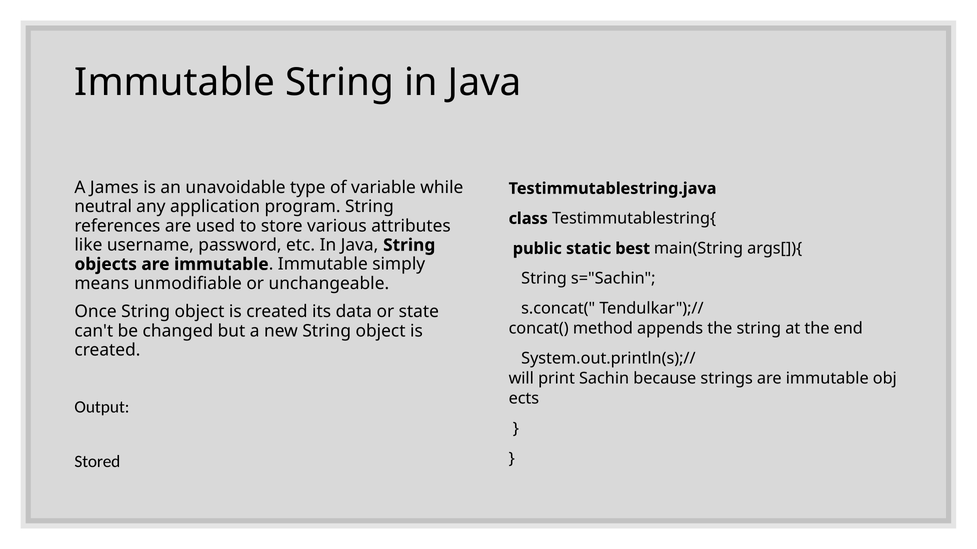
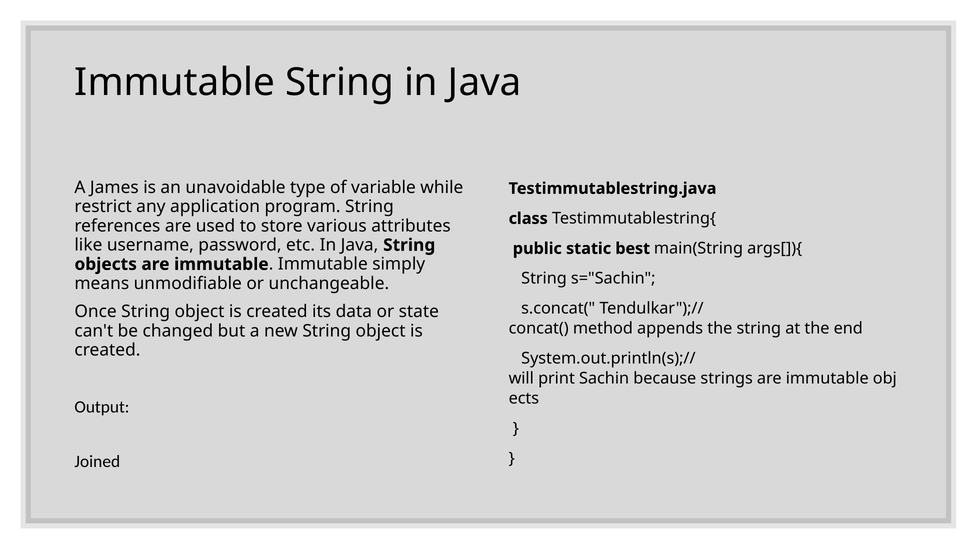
neutral: neutral -> restrict
Stored: Stored -> Joined
